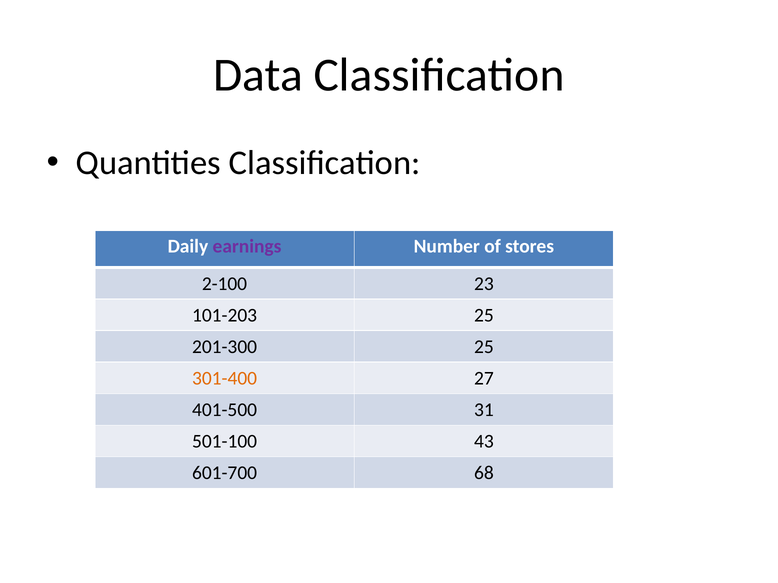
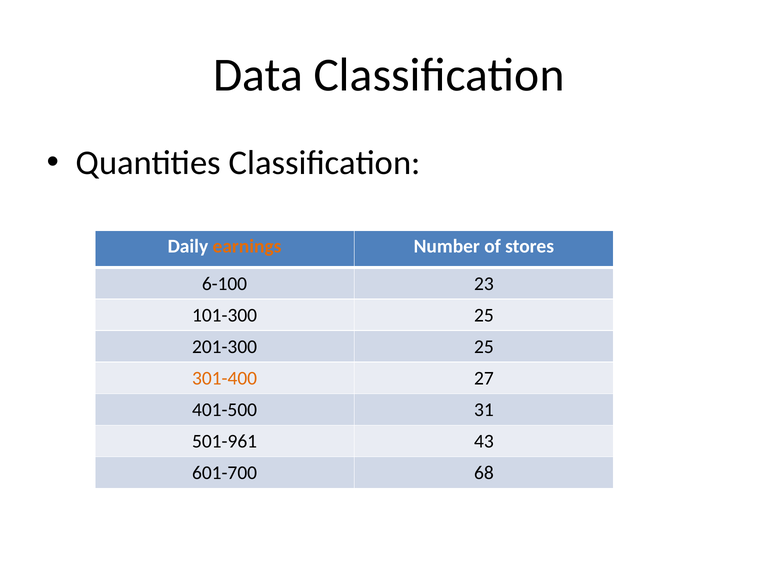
earnings colour: purple -> orange
2-100: 2-100 -> 6-100
101-203: 101-203 -> 101-300
501-100: 501-100 -> 501-961
